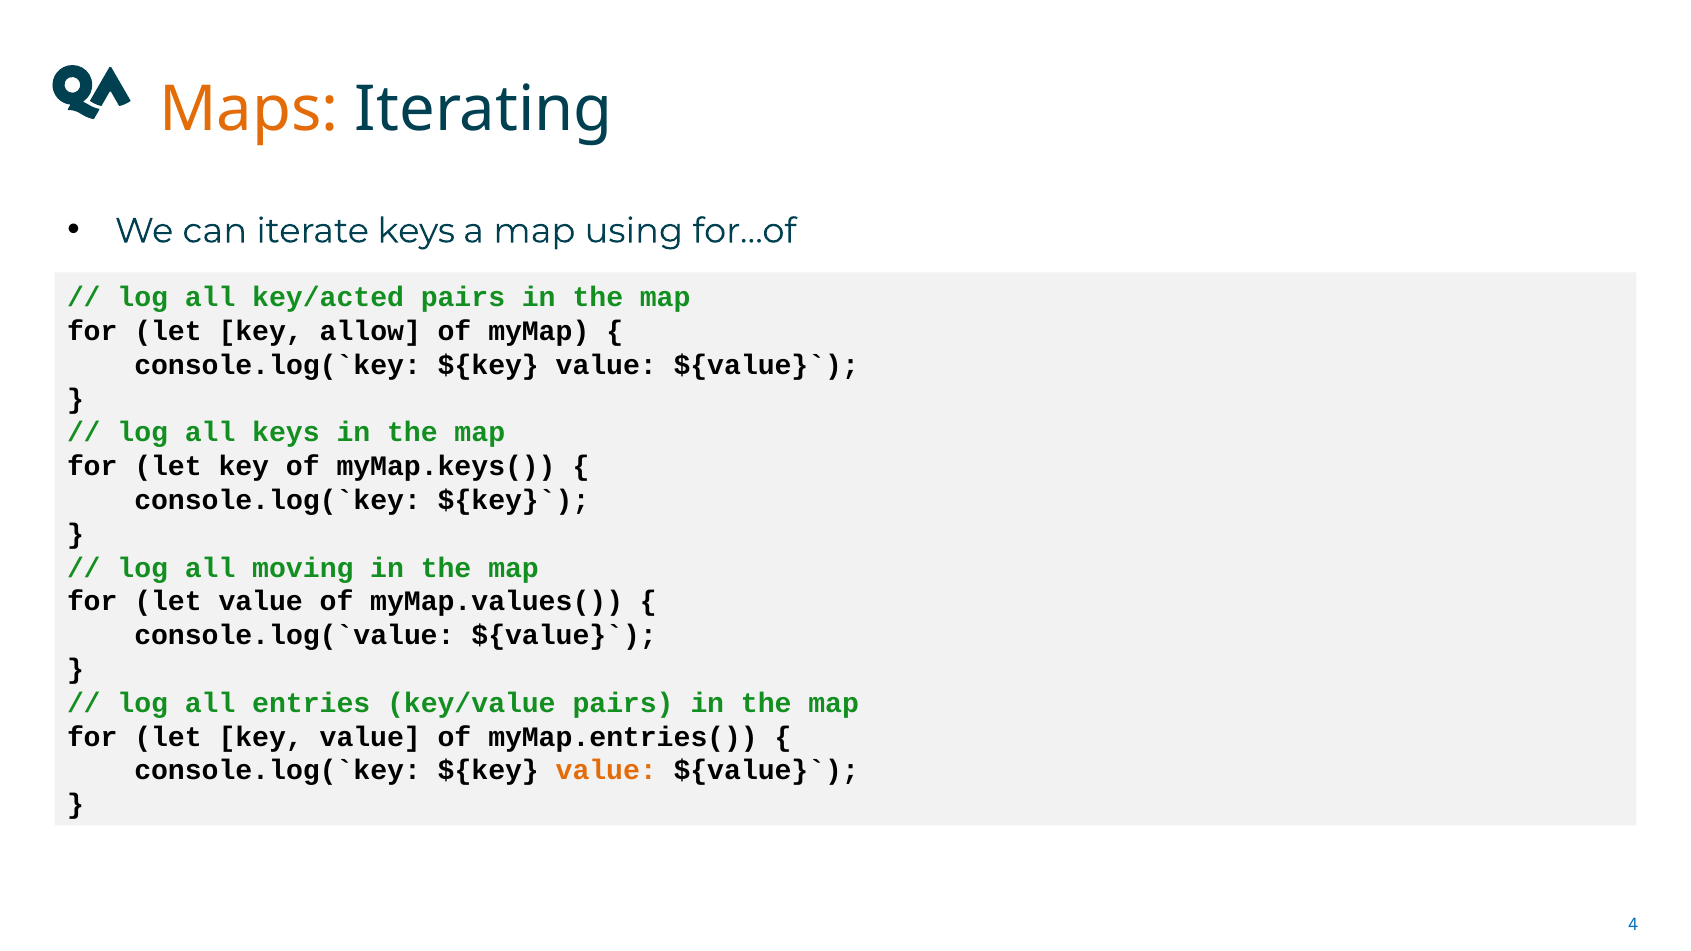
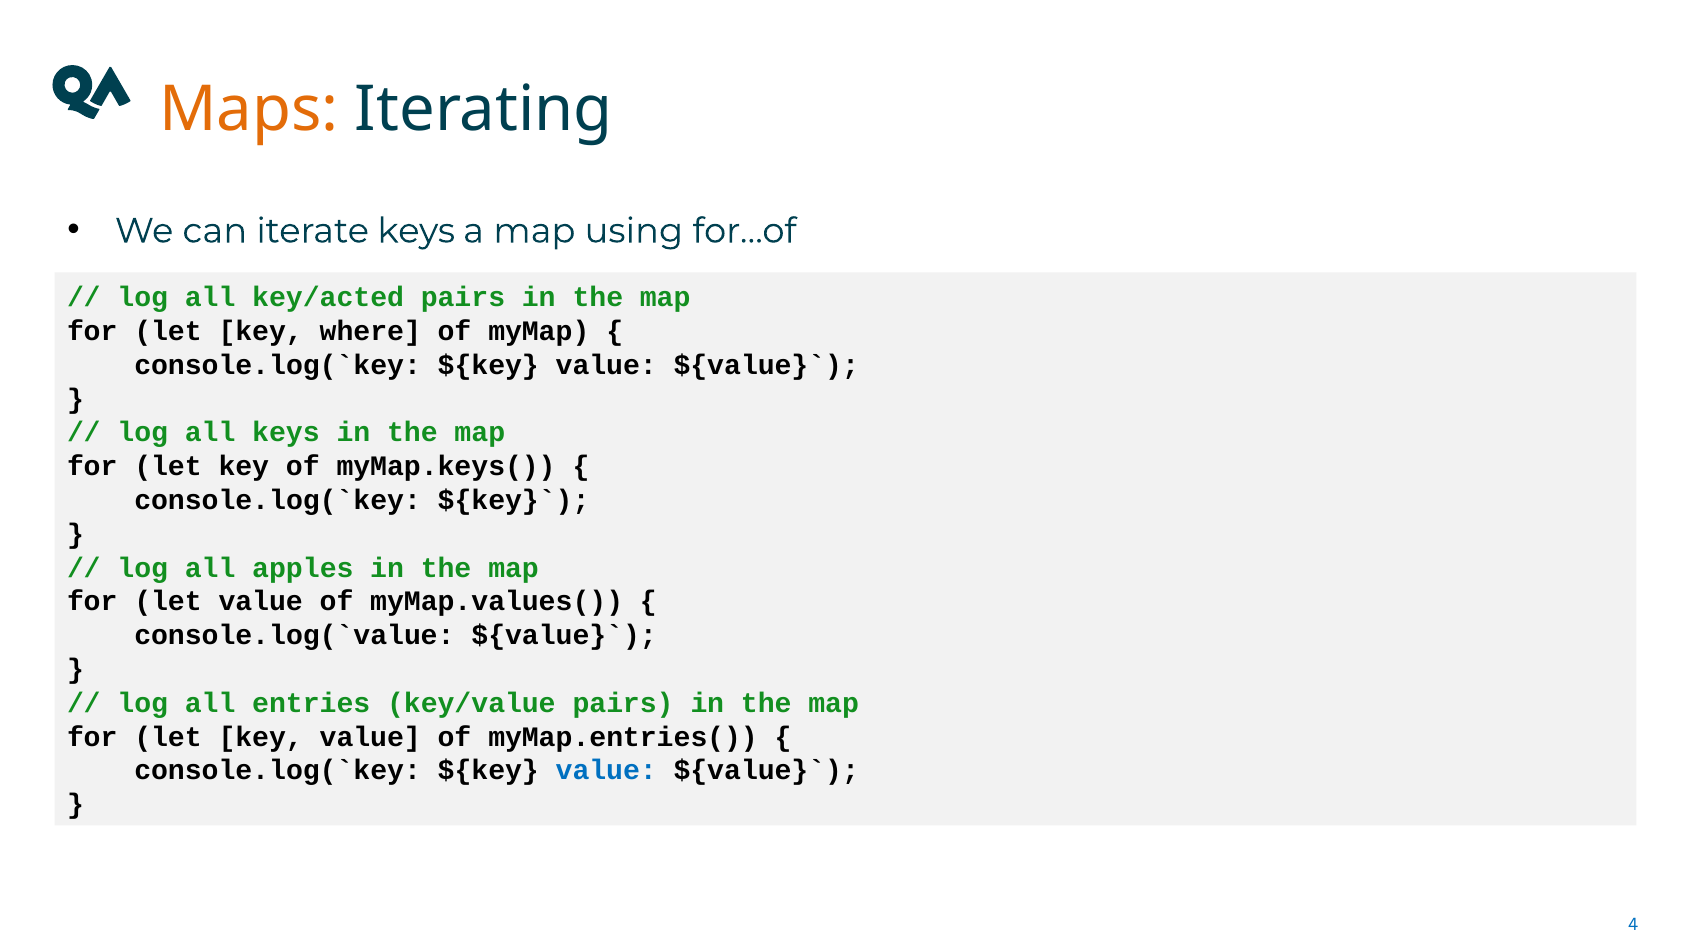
allow: allow -> where
moving: moving -> apples
value at (606, 771) colour: orange -> blue
